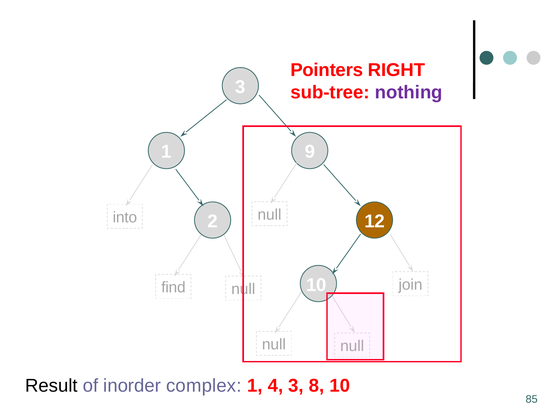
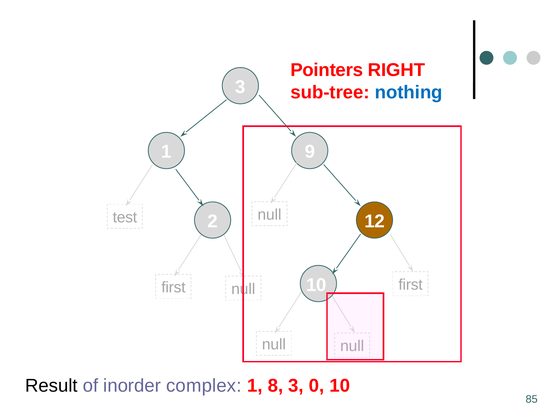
nothing colour: purple -> blue
into: into -> test
find at (173, 287): find -> first
join at (410, 284): join -> first
4: 4 -> 8
8: 8 -> 0
